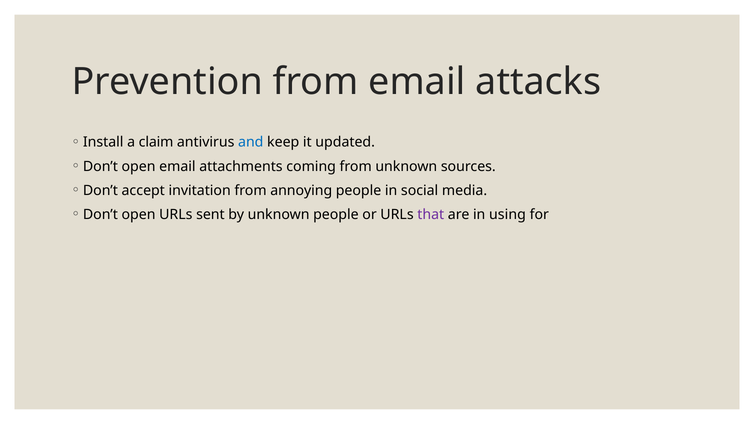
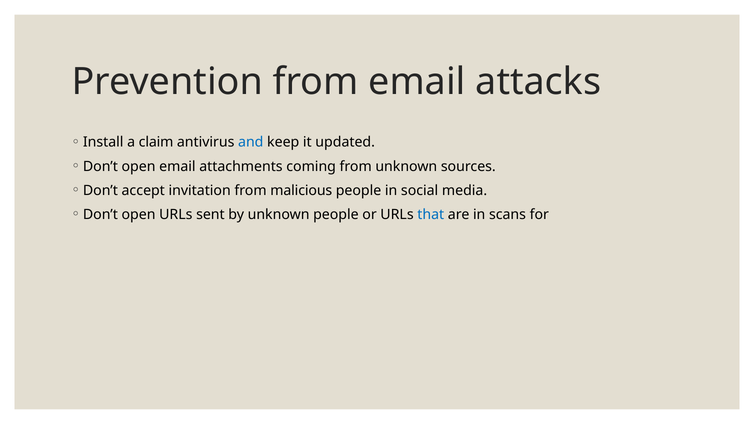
annoying: annoying -> malicious
that colour: purple -> blue
using: using -> scans
